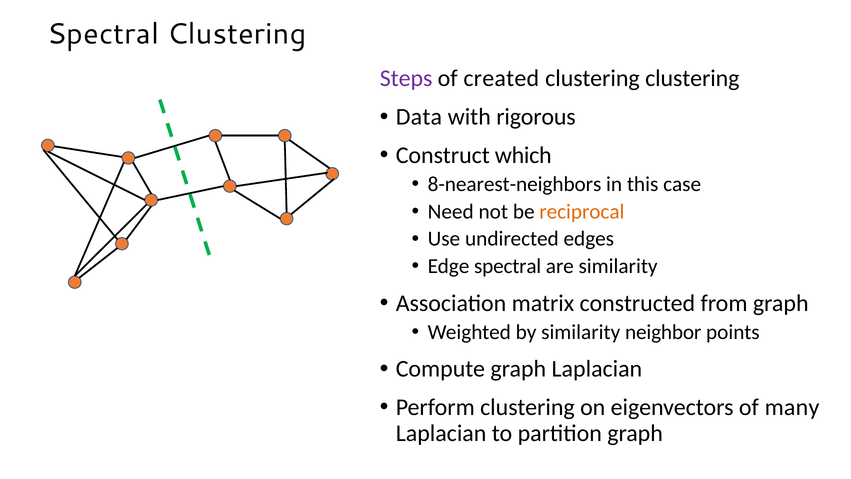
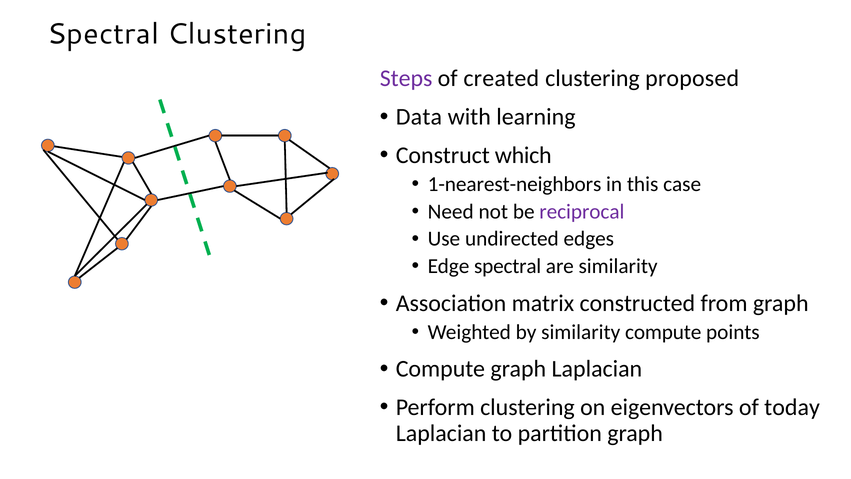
clustering clustering: clustering -> proposed
rigorous: rigorous -> learning
8-nearest-neighbors: 8-nearest-neighbors -> 1-nearest-neighbors
reciprocal colour: orange -> purple
similarity neighbor: neighbor -> compute
many: many -> today
